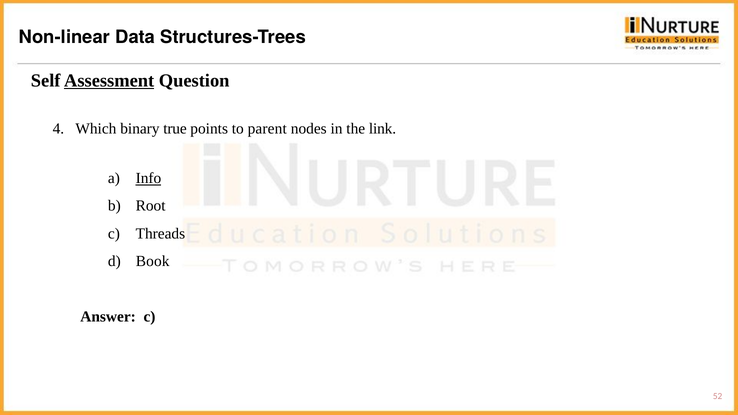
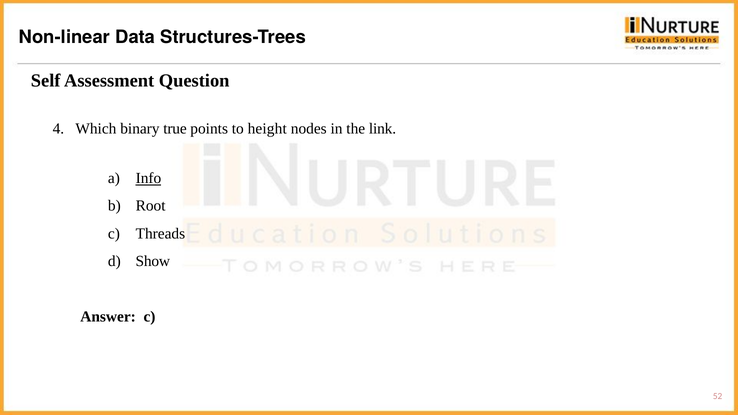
Assessment underline: present -> none
parent: parent -> height
Book: Book -> Show
